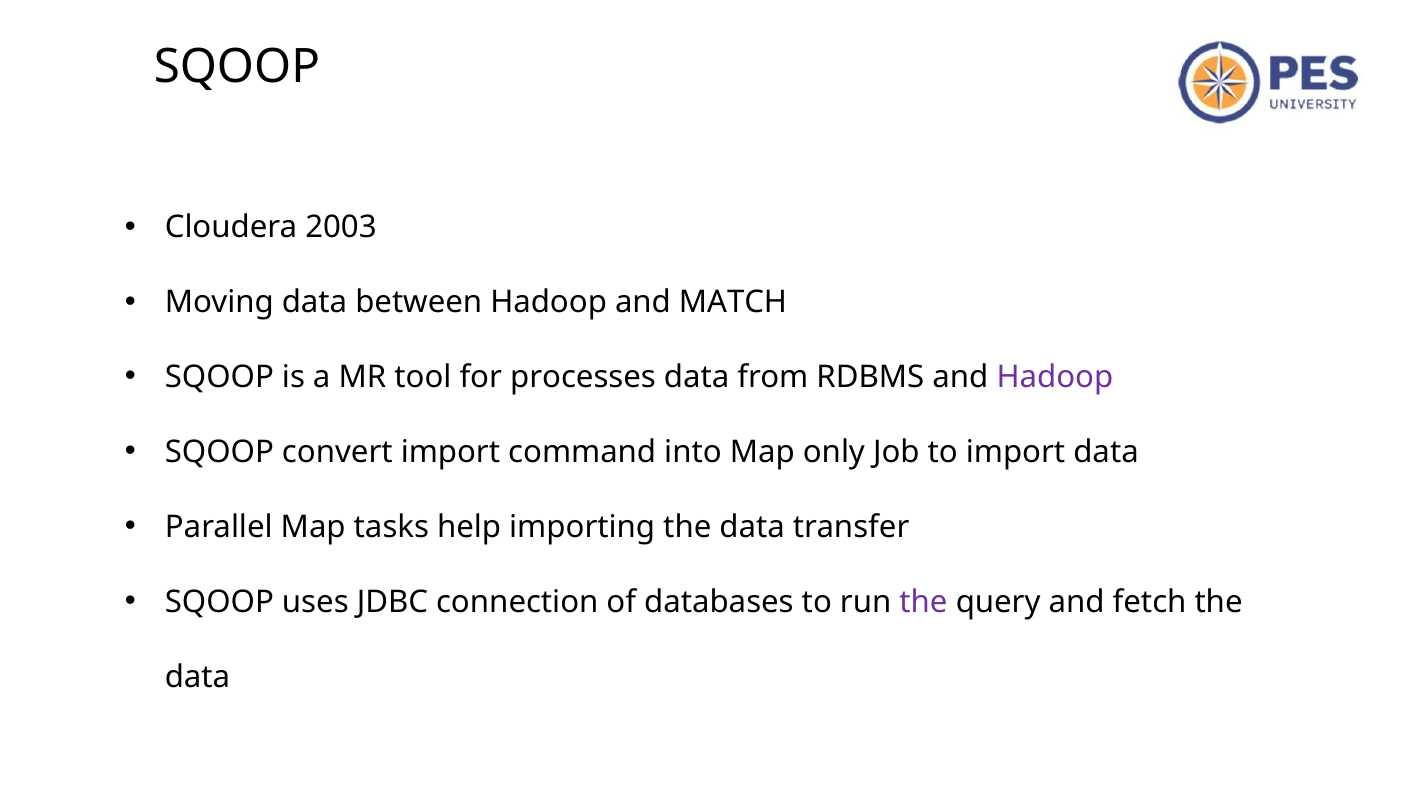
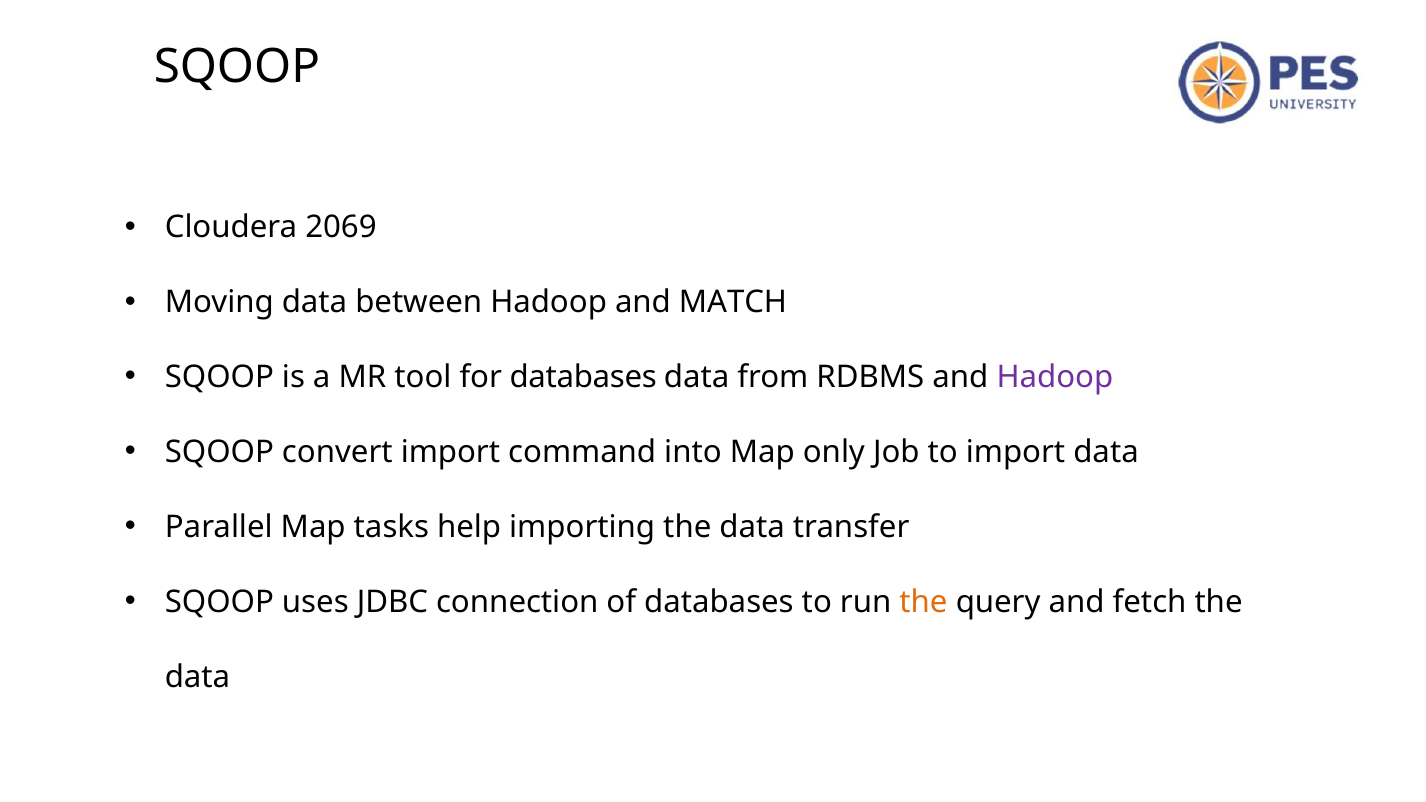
2003: 2003 -> 2069
for processes: processes -> databases
the at (924, 602) colour: purple -> orange
